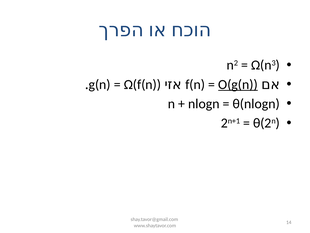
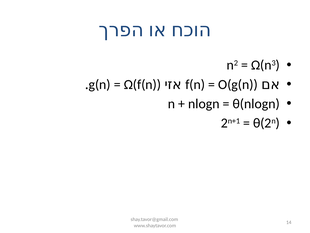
O(g(n underline: present -> none
